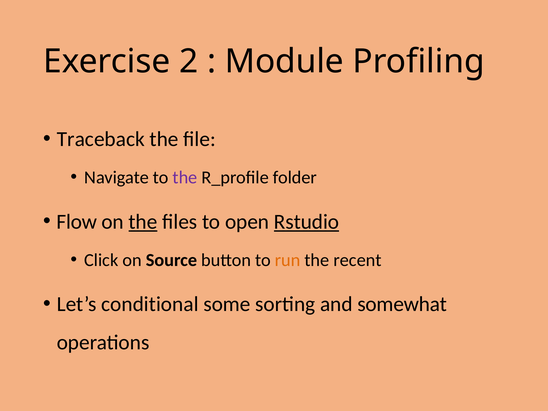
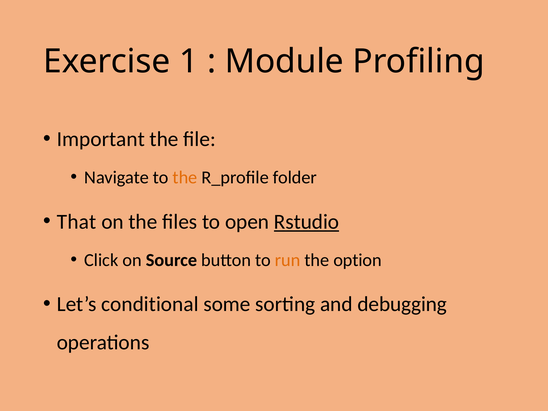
2: 2 -> 1
Traceback: Traceback -> Important
the at (185, 177) colour: purple -> orange
Flow: Flow -> That
the at (143, 222) underline: present -> none
recent: recent -> option
somewhat: somewhat -> debugging
